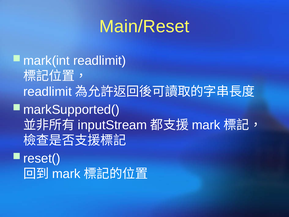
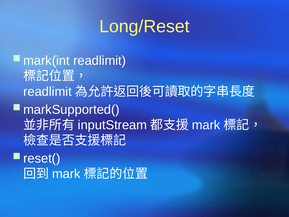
Main/Reset: Main/Reset -> Long/Reset
